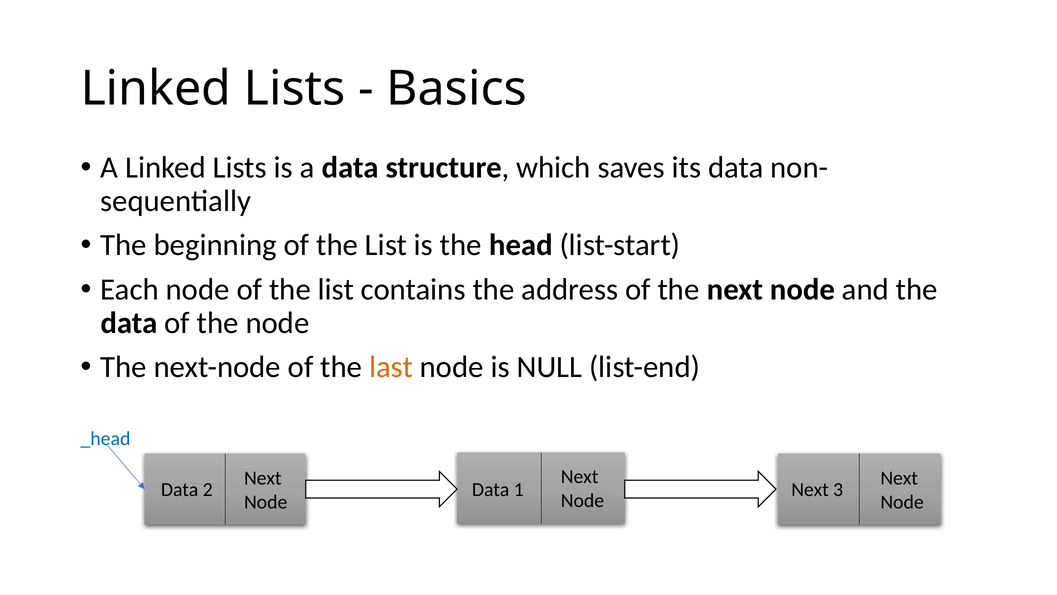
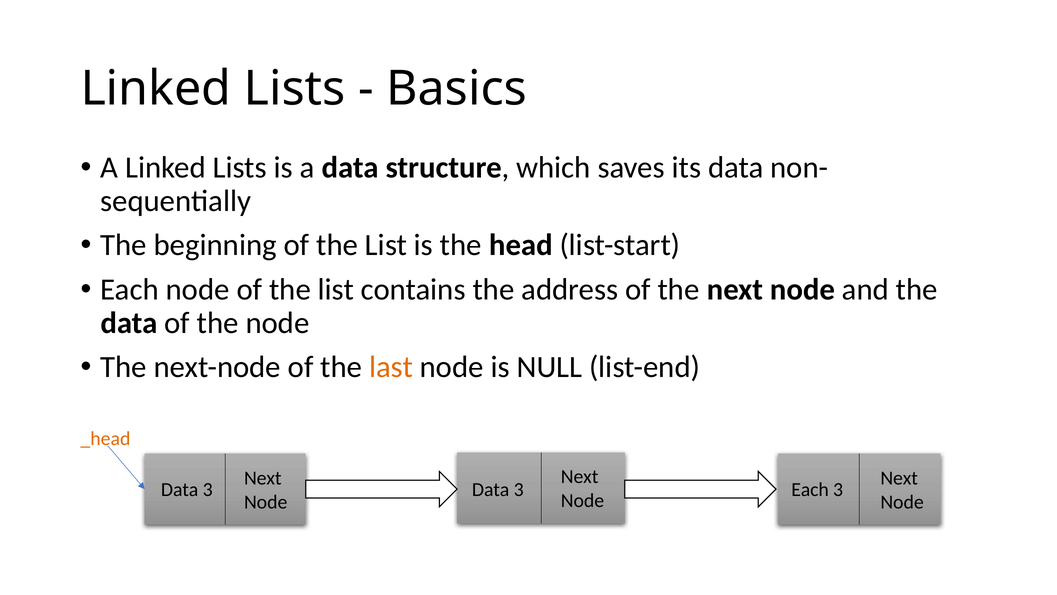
_head colour: blue -> orange
2 at (208, 489): 2 -> 3
1 at (519, 489): 1 -> 3
Next at (810, 489): Next -> Each
